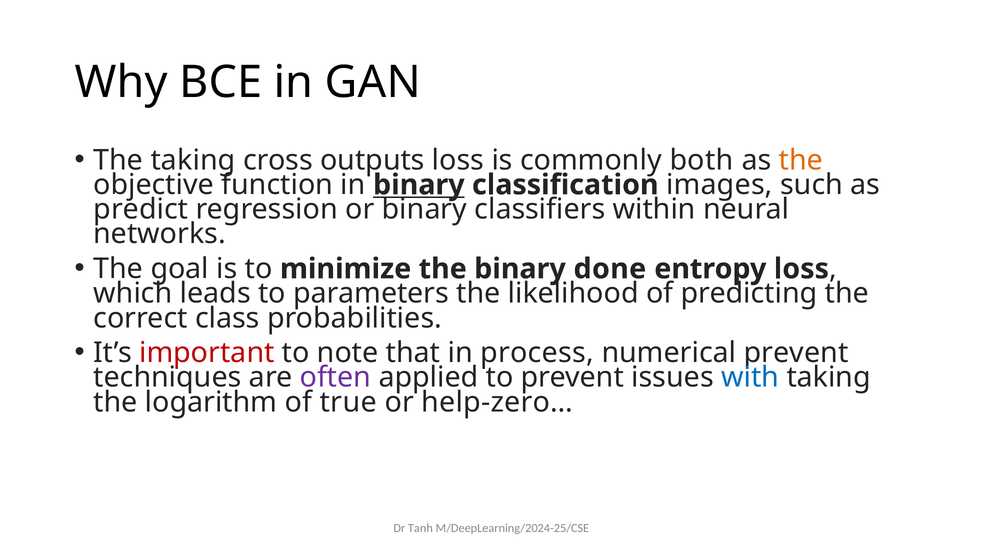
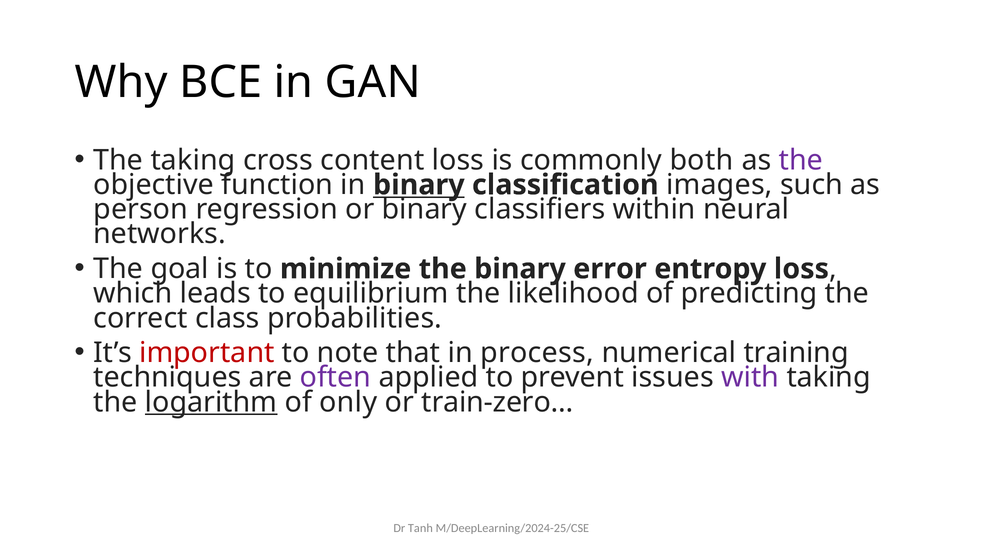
outputs: outputs -> content
the at (801, 160) colour: orange -> purple
predict: predict -> person
done: done -> error
parameters: parameters -> equilibrium
numerical prevent: prevent -> training
with colour: blue -> purple
logarithm underline: none -> present
true: true -> only
help-zero…: help-zero… -> train-zero…
